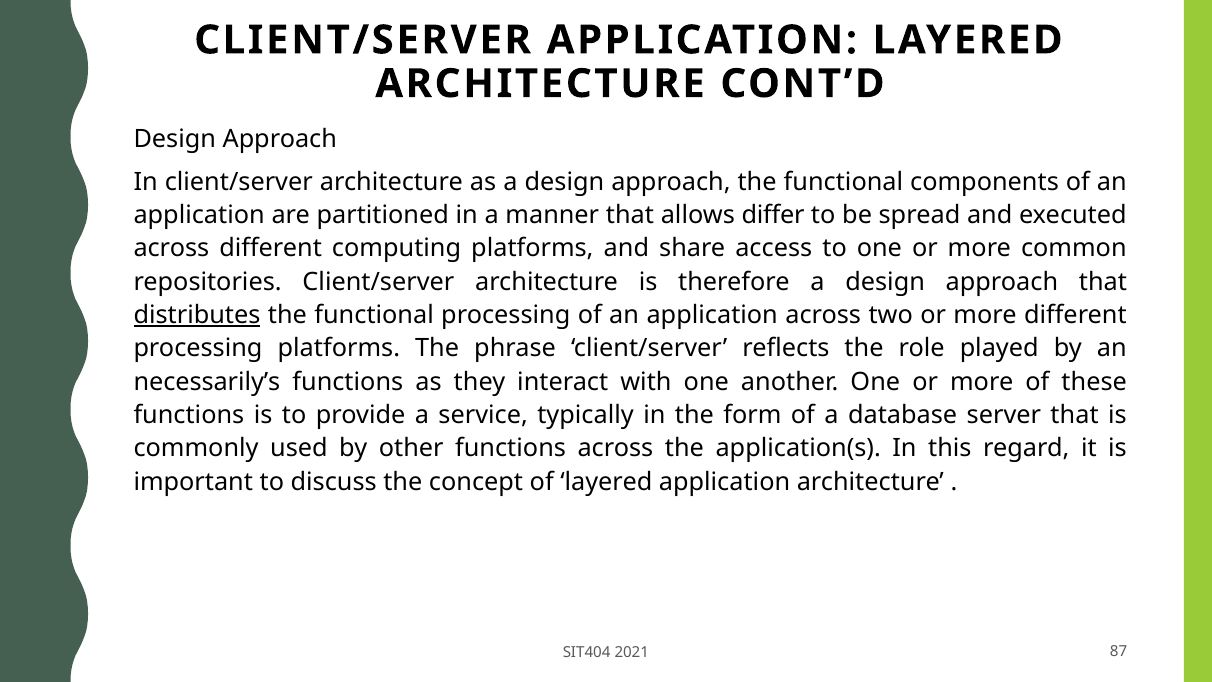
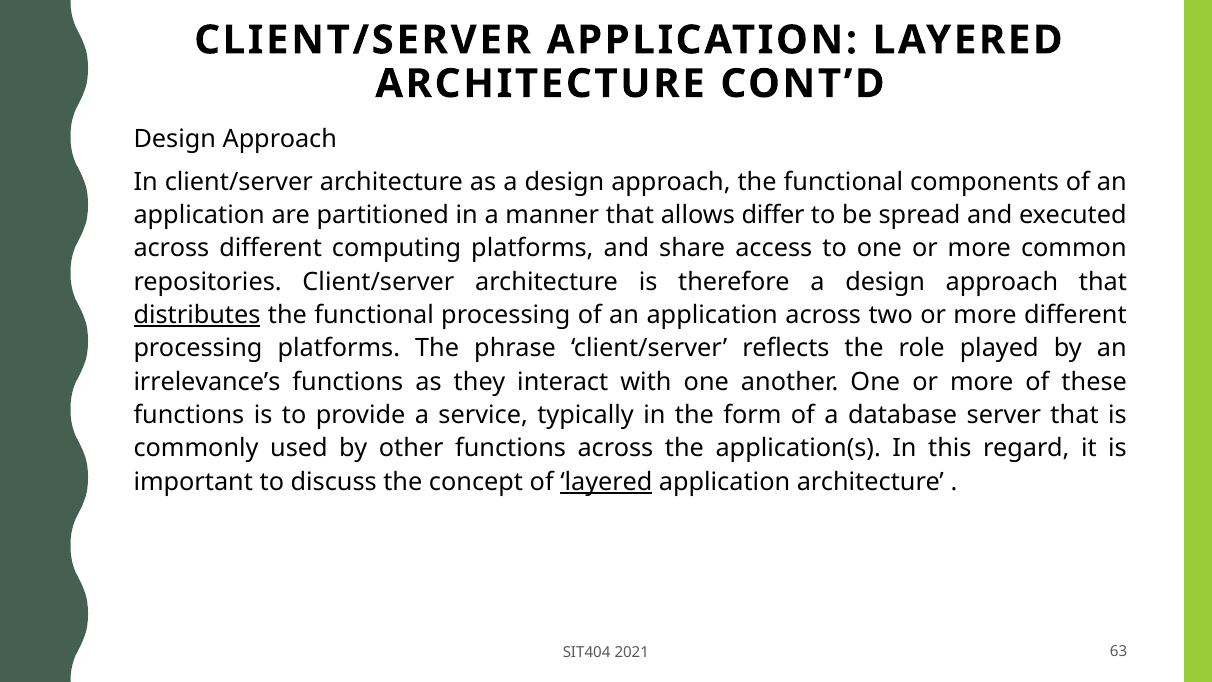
necessarily’s: necessarily’s -> irrelevance’s
layered at (606, 482) underline: none -> present
87: 87 -> 63
